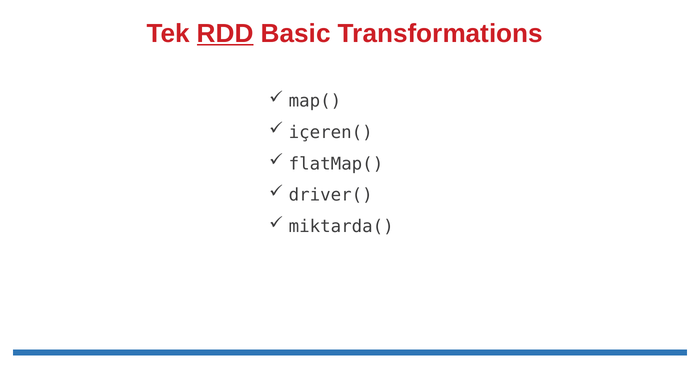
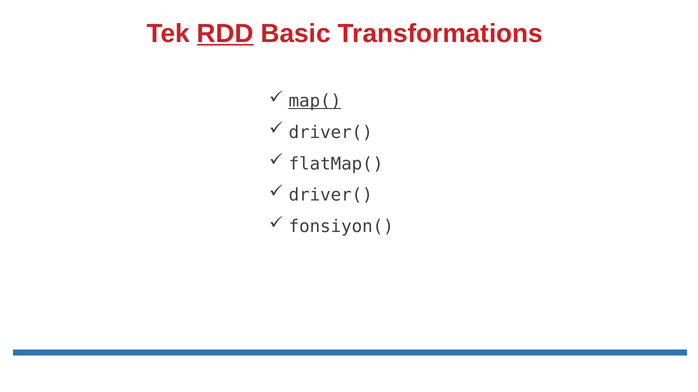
map( underline: none -> present
içeren( at (331, 133): içeren( -> driver(
miktarda(: miktarda( -> fonsiyon(
